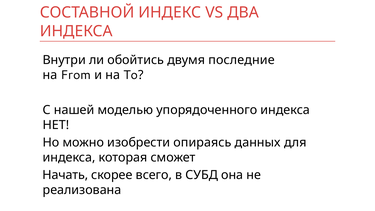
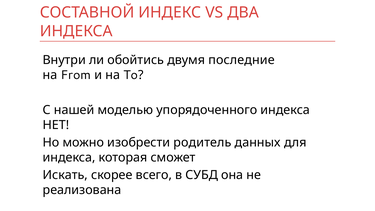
опираясь: опираясь -> родитель
Начать: Начать -> Искать
